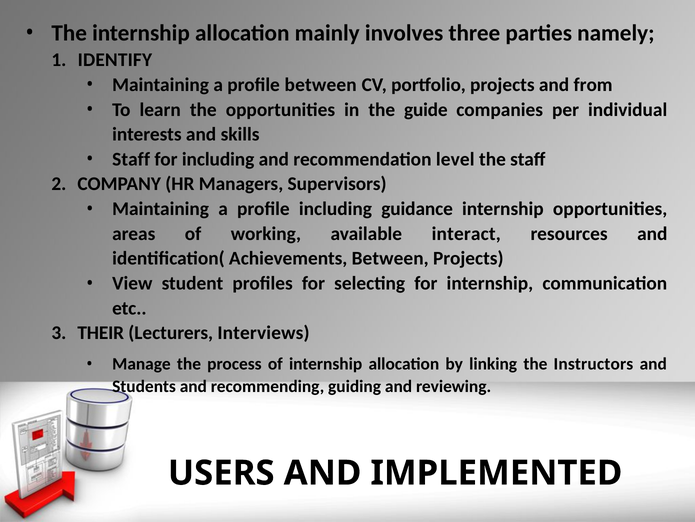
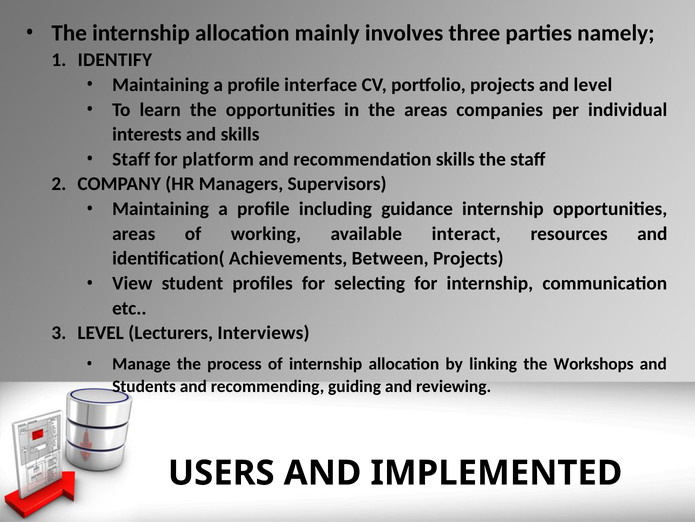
profile between: between -> interface
and from: from -> level
the guide: guide -> areas
for including: including -> platform
recommendation level: level -> skills
THEIR at (101, 333): THEIR -> LEVEL
Instructors: Instructors -> Workshops
